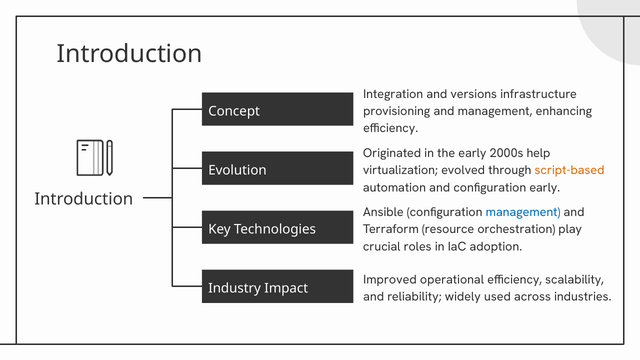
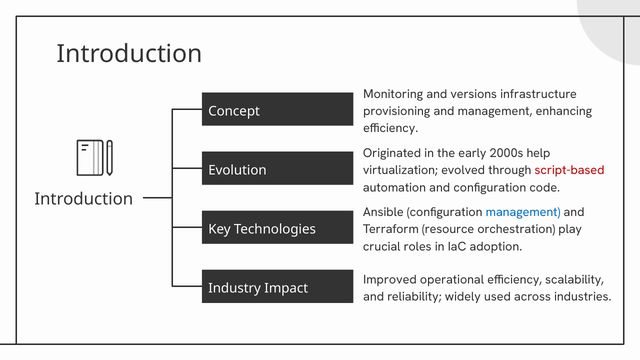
Integration: Integration -> Monitoring
script-based colour: orange -> red
configuration early: early -> code
